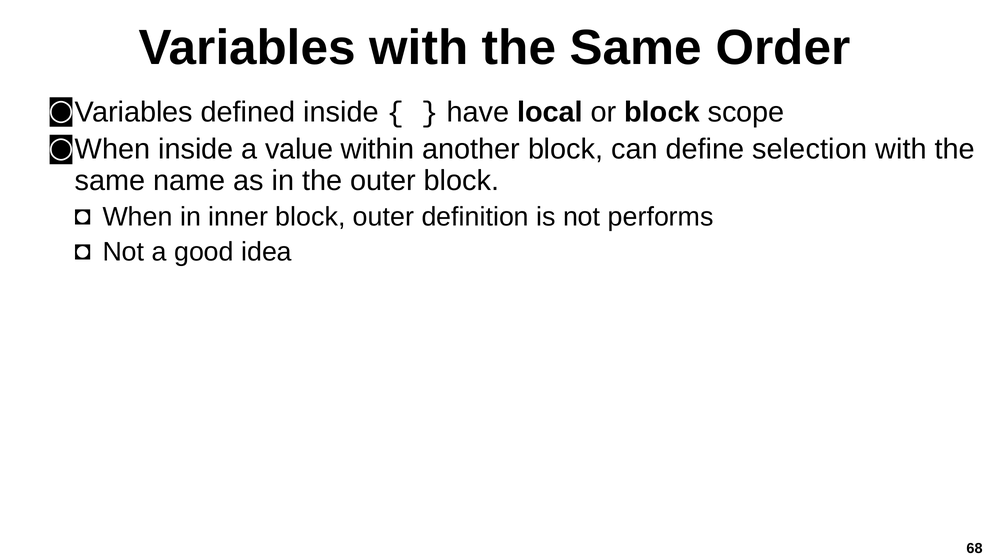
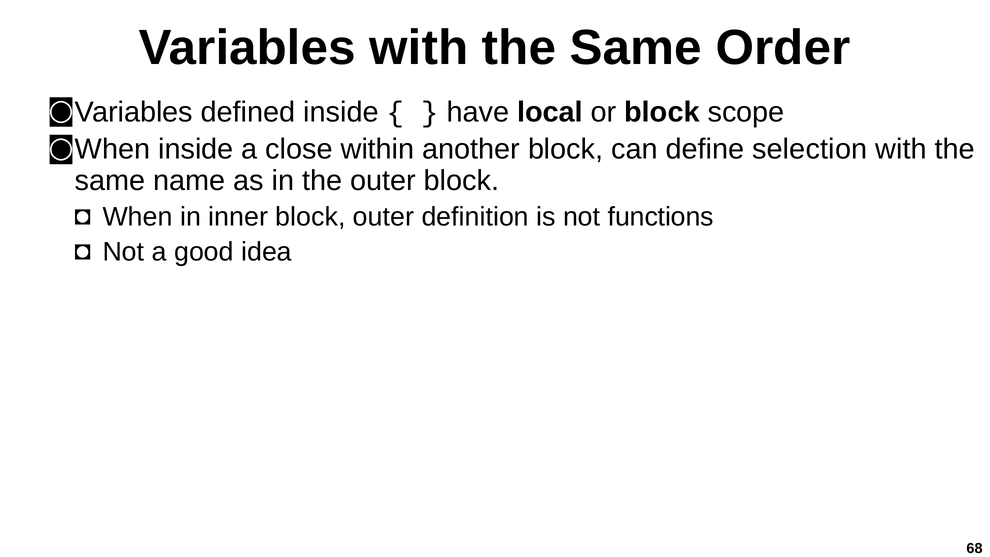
value: value -> close
performs: performs -> functions
